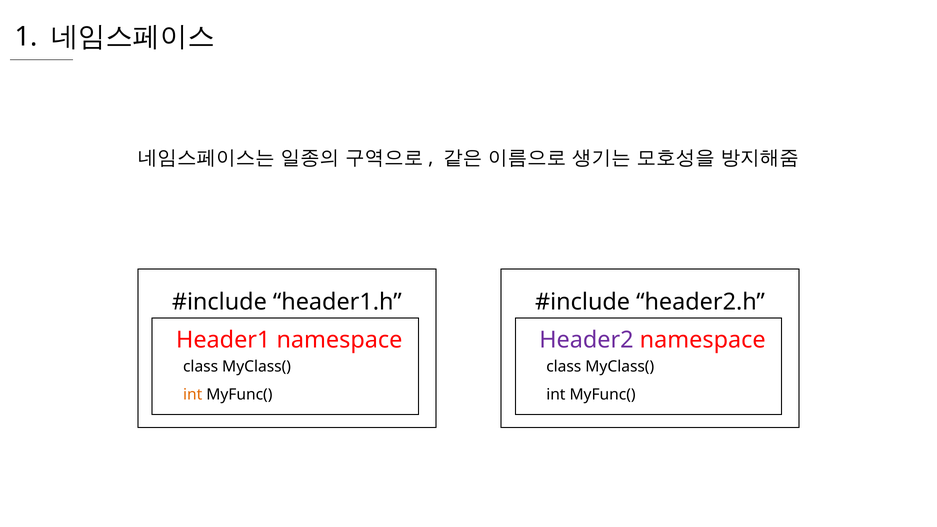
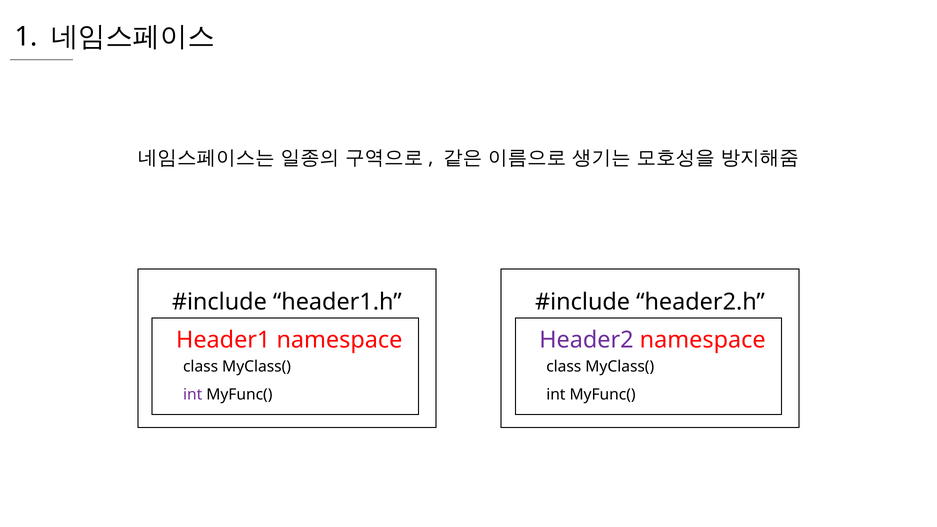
int at (193, 394) colour: orange -> purple
